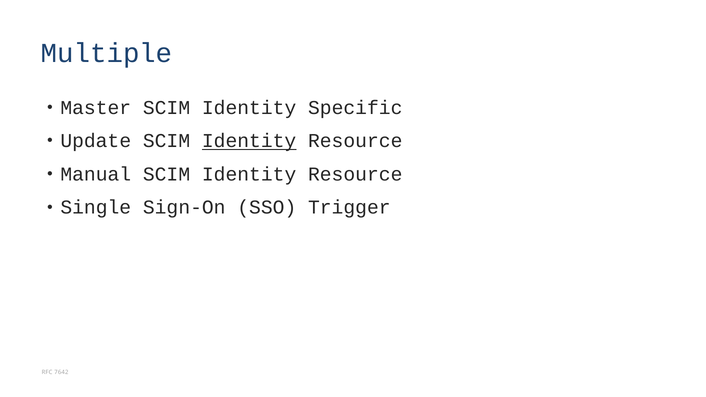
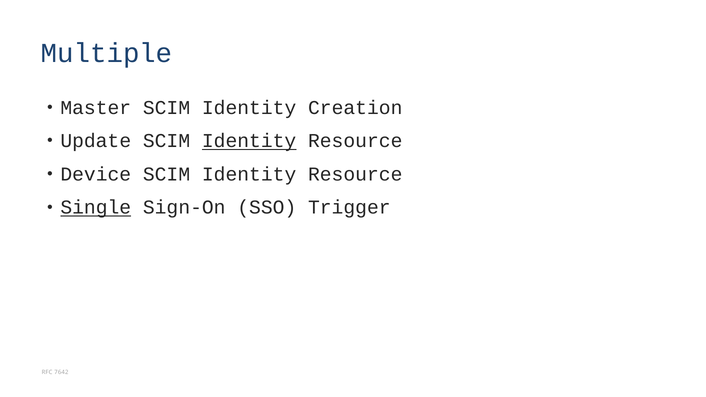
Specific: Specific -> Creation
Manual: Manual -> Device
Single underline: none -> present
